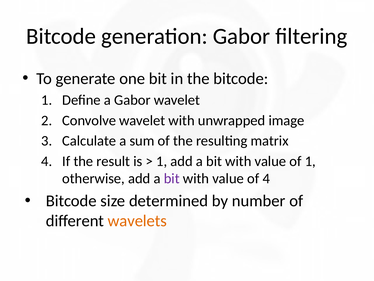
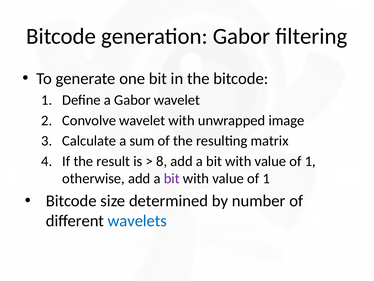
1 at (162, 161): 1 -> 8
4 at (266, 178): 4 -> 1
wavelets colour: orange -> blue
